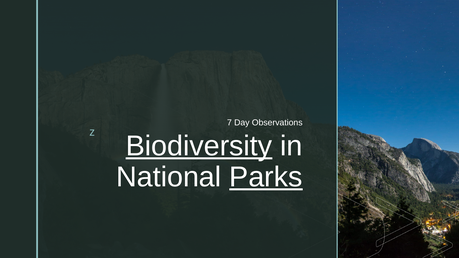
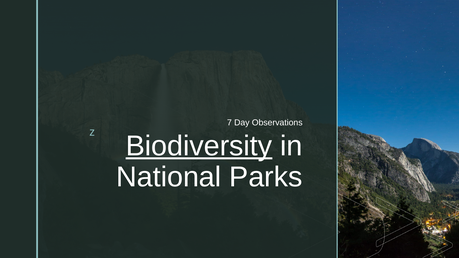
Parks underline: present -> none
